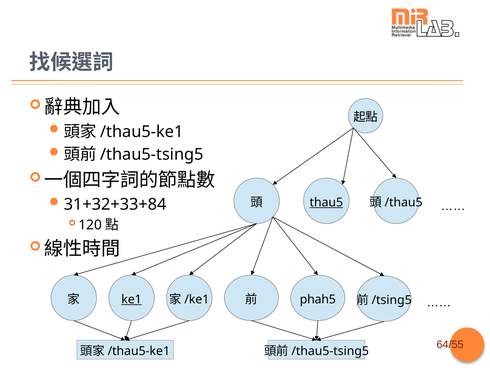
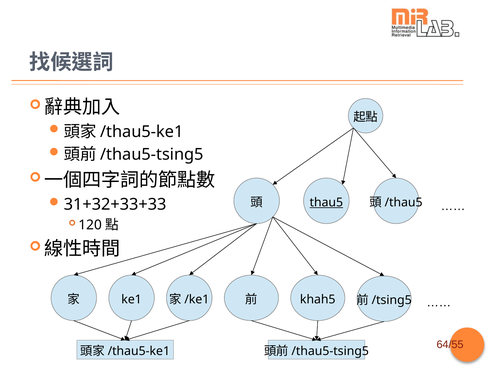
31+32+33+84: 31+32+33+84 -> 31+32+33+33
ke1 underline: present -> none
phah5: phah5 -> khah5
